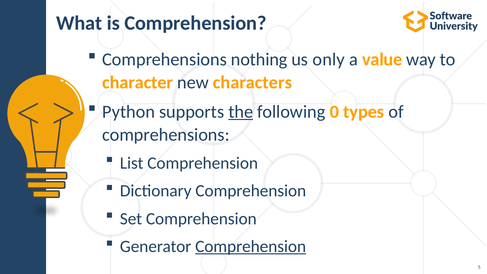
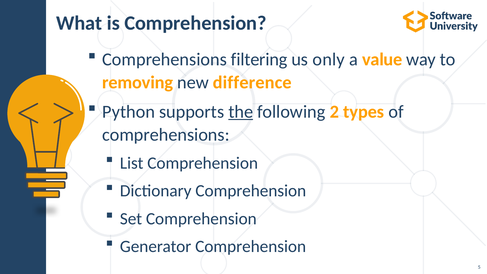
nothing: nothing -> filtering
character: character -> removing
characters: characters -> difference
0: 0 -> 2
Comprehension at (251, 246) underline: present -> none
